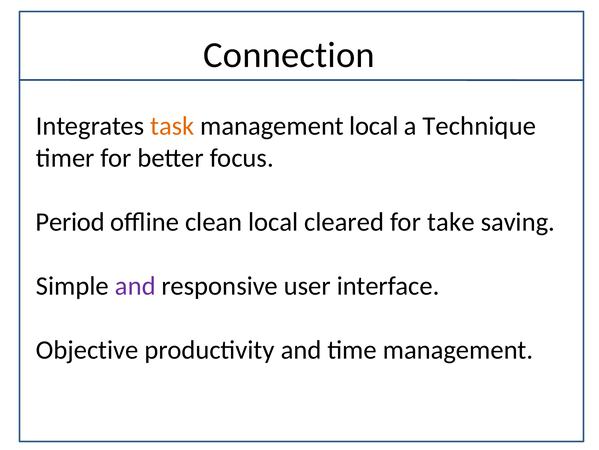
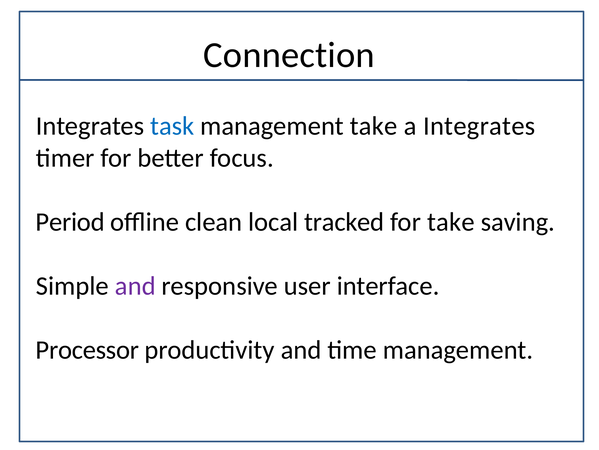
task colour: orange -> blue
management local: local -> take
a Technique: Technique -> Integrates
cleared: cleared -> tracked
Objective: Objective -> Processor
